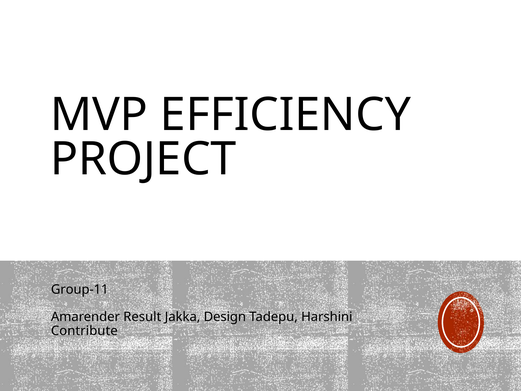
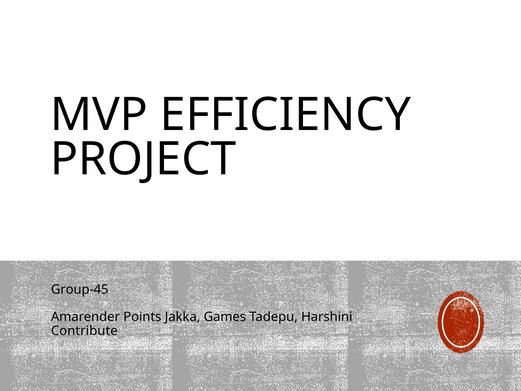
Group-11: Group-11 -> Group-45
Result: Result -> Points
Design: Design -> Games
